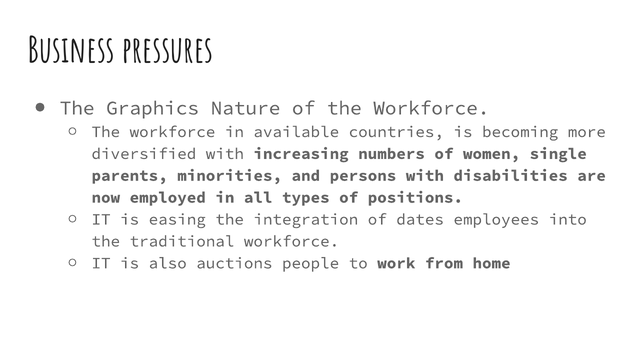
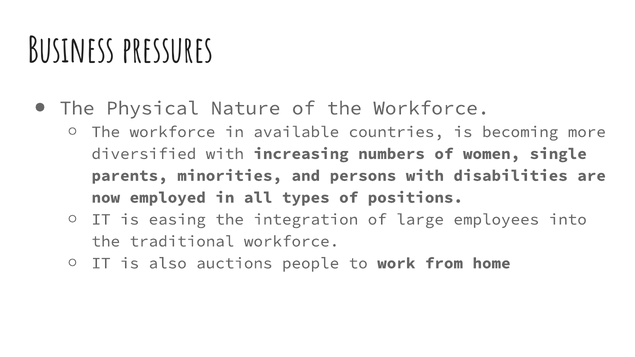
Graphics: Graphics -> Physical
dates: dates -> large
